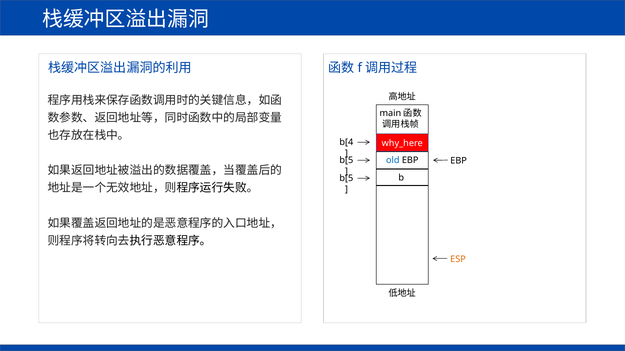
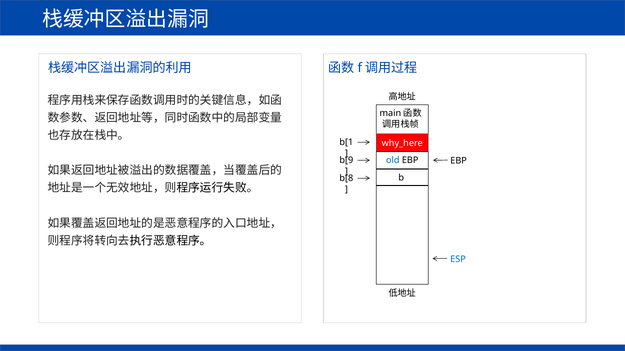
b[4: b[4 -> b[1
b[5 at (346, 161): b[5 -> b[9
b[5 at (346, 178): b[5 -> b[8
ESP colour: orange -> blue
